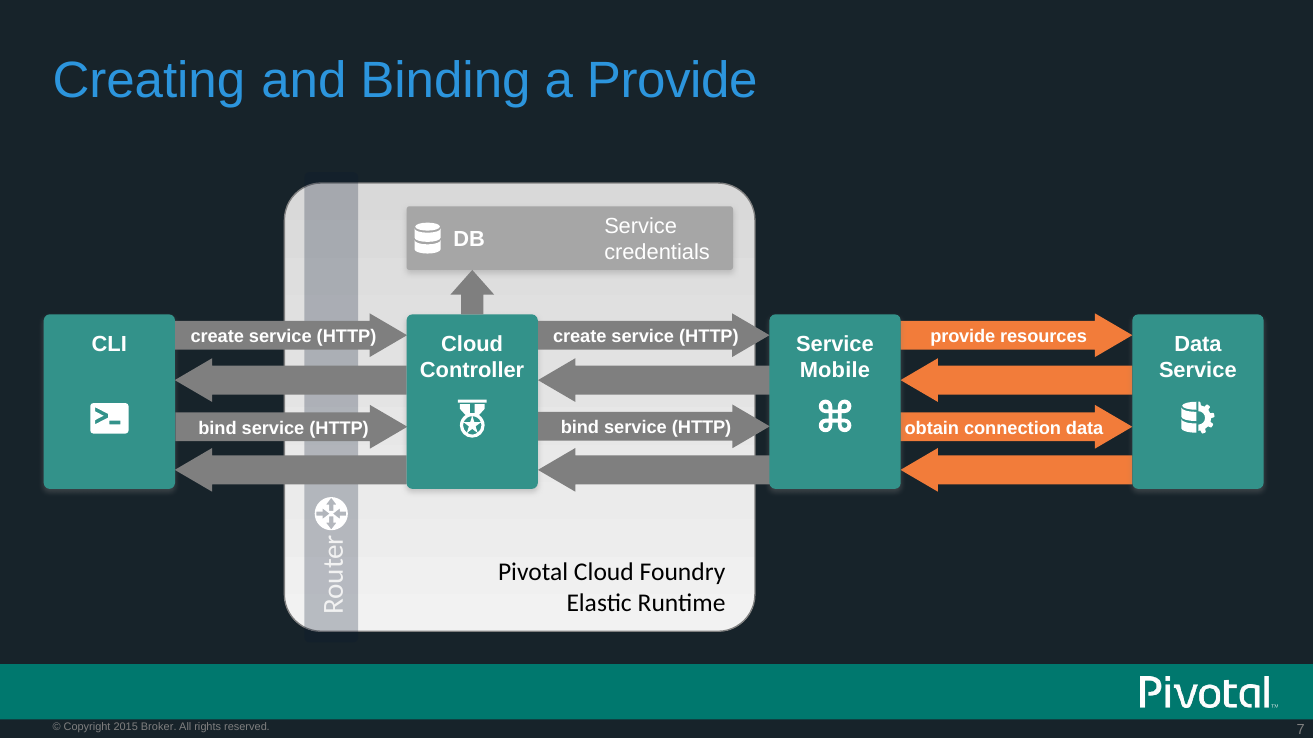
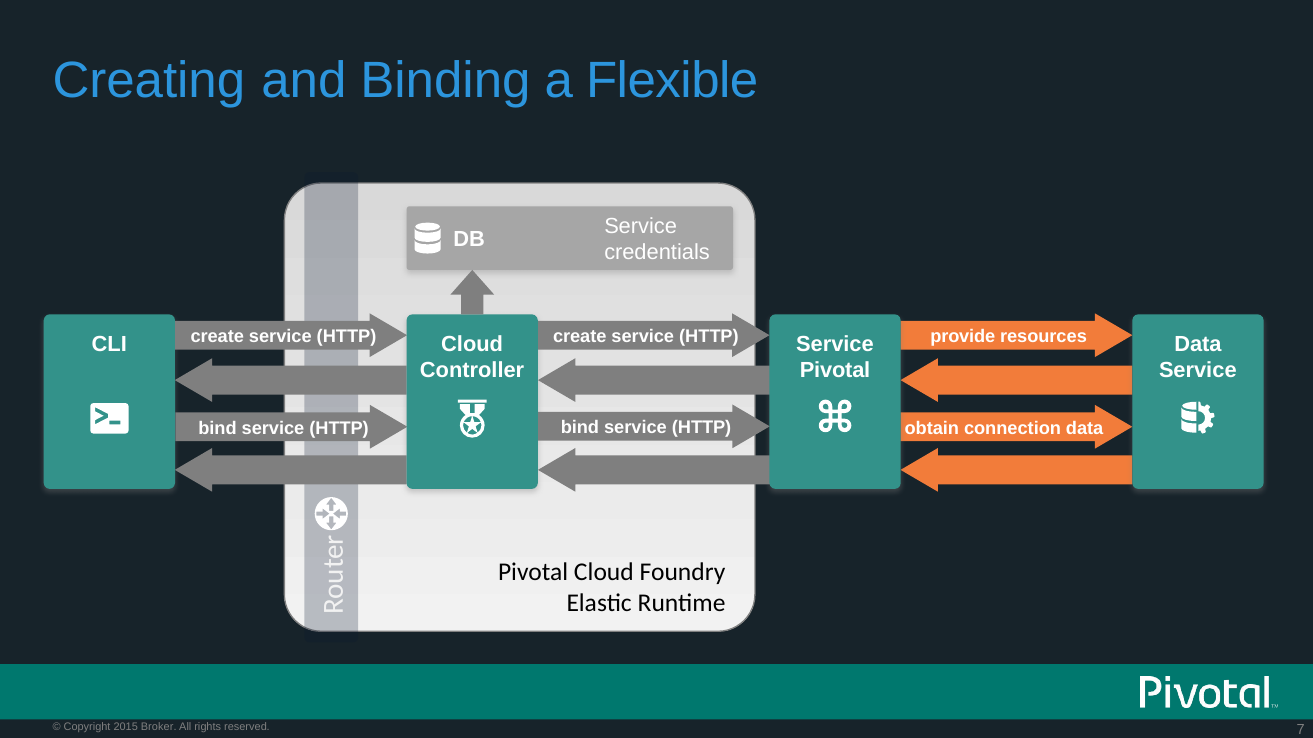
a Provide: Provide -> Flexible
Mobile at (835, 370): Mobile -> Pivotal
